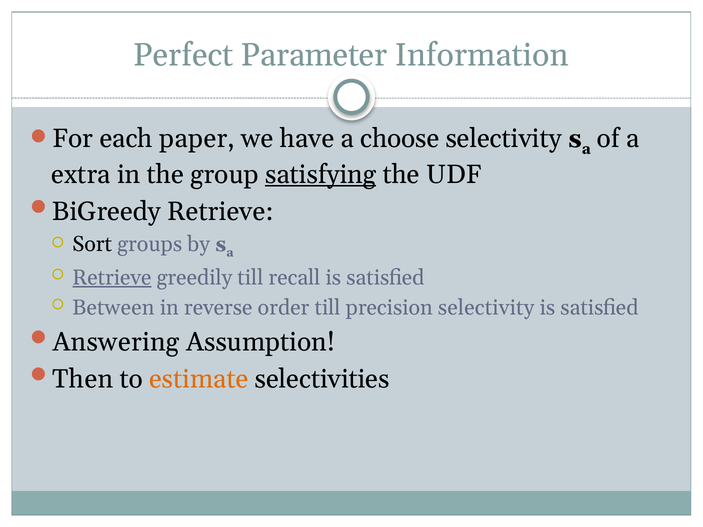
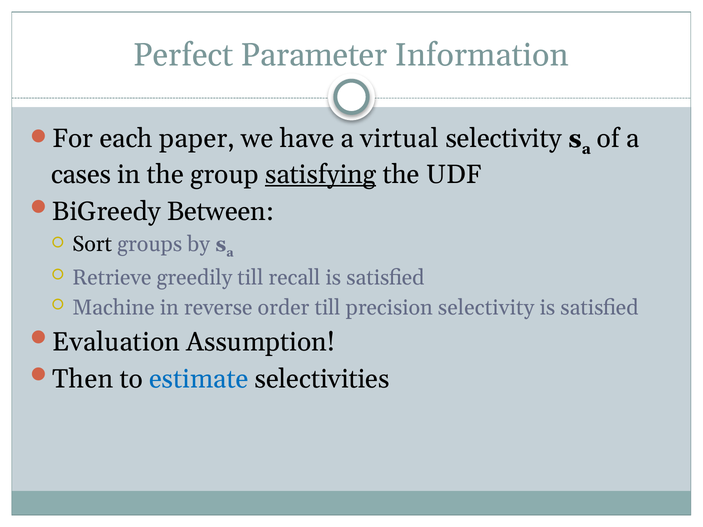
choose: choose -> virtual
extra: extra -> cases
BiGreedy Retrieve: Retrieve -> Between
Retrieve at (112, 278) underline: present -> none
Between: Between -> Machine
Answering: Answering -> Evaluation
estimate colour: orange -> blue
